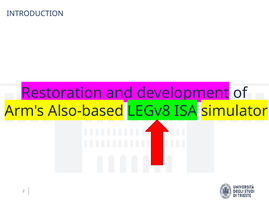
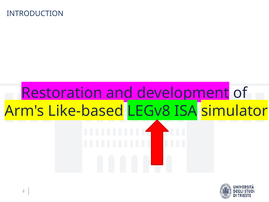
Also-based: Also-based -> Like-based
